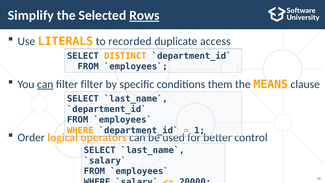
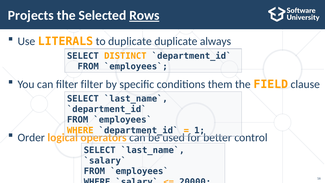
Simplify: Simplify -> Projects
to recorded: recorded -> duplicate
access: access -> always
can at (45, 84) underline: present -> none
MEANS: MEANS -> FIELD
